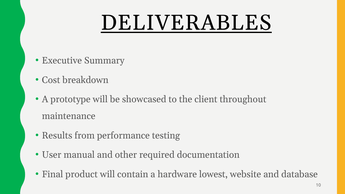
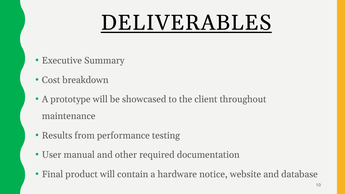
lowest: lowest -> notice
